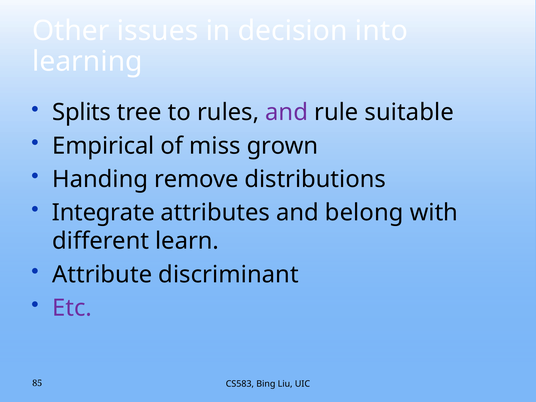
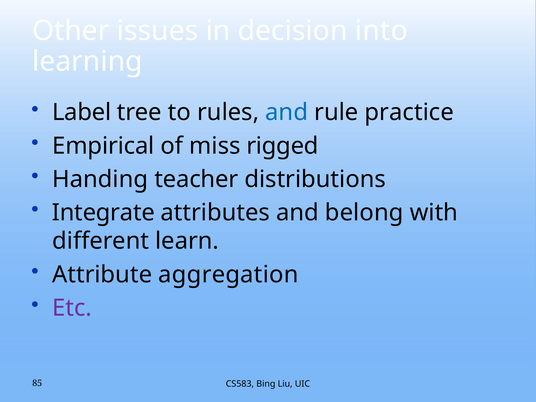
Splits: Splits -> Label
and at (287, 112) colour: purple -> blue
suitable: suitable -> practice
grown: grown -> rigged
remove: remove -> teacher
discriminant: discriminant -> aggregation
